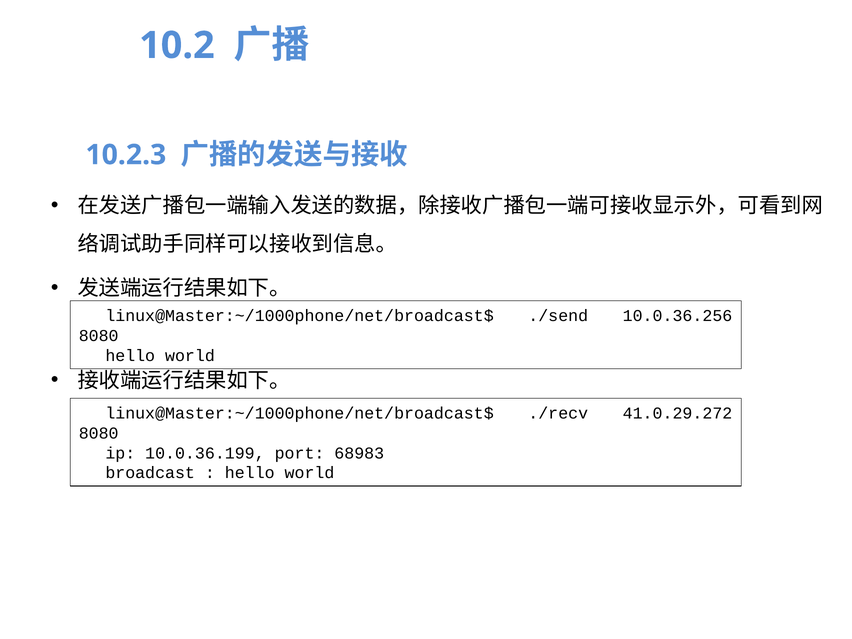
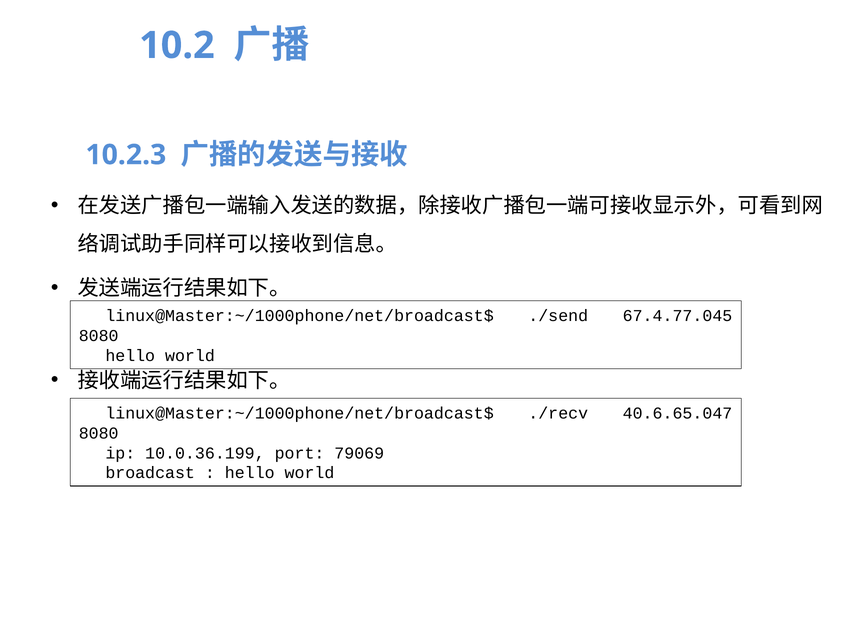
10.0.36.256: 10.0.36.256 -> 67.4.77.045
41.0.29.272: 41.0.29.272 -> 40.6.65.047
68983: 68983 -> 79069
